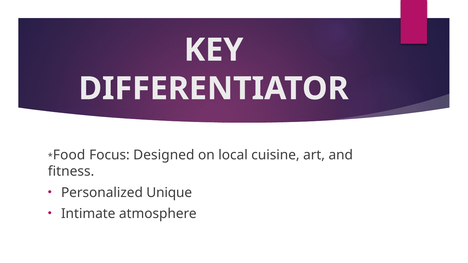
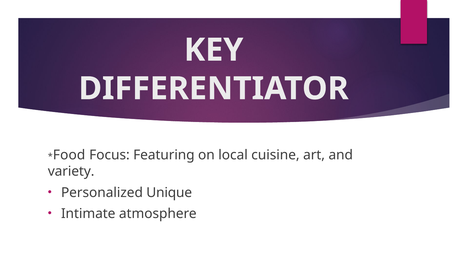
Designed: Designed -> Featuring
fitness: fitness -> variety
